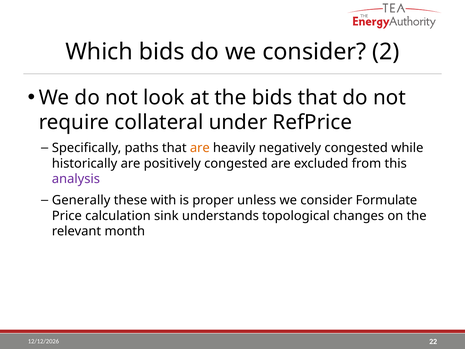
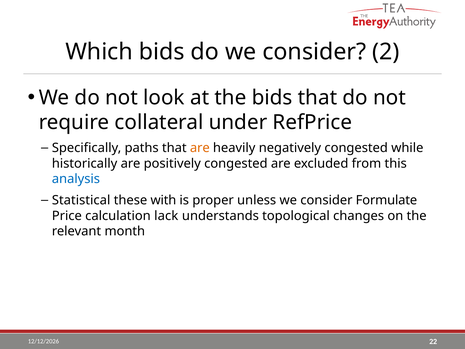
analysis colour: purple -> blue
Generally: Generally -> Statistical
sink: sink -> lack
